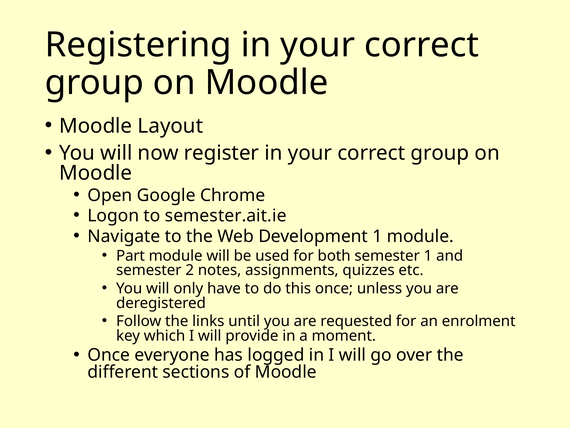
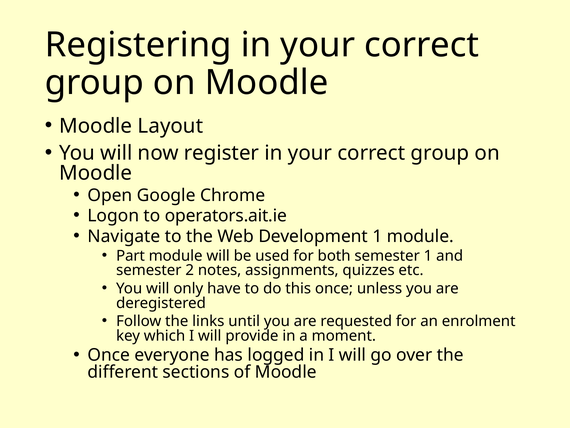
semester.ait.ie: semester.ait.ie -> operators.ait.ie
